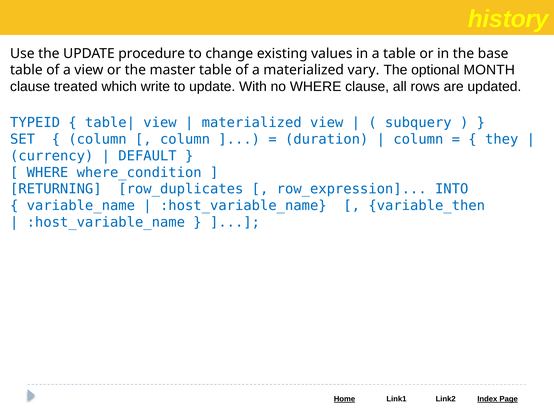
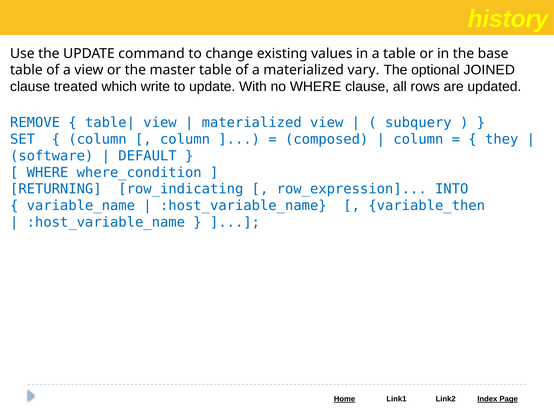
procedure: procedure -> command
MONTH: MONTH -> JOINED
TYPEID: TYPEID -> REMOVE
duration: duration -> composed
currency: currency -> software
row_duplicates: row_duplicates -> row_indicating
